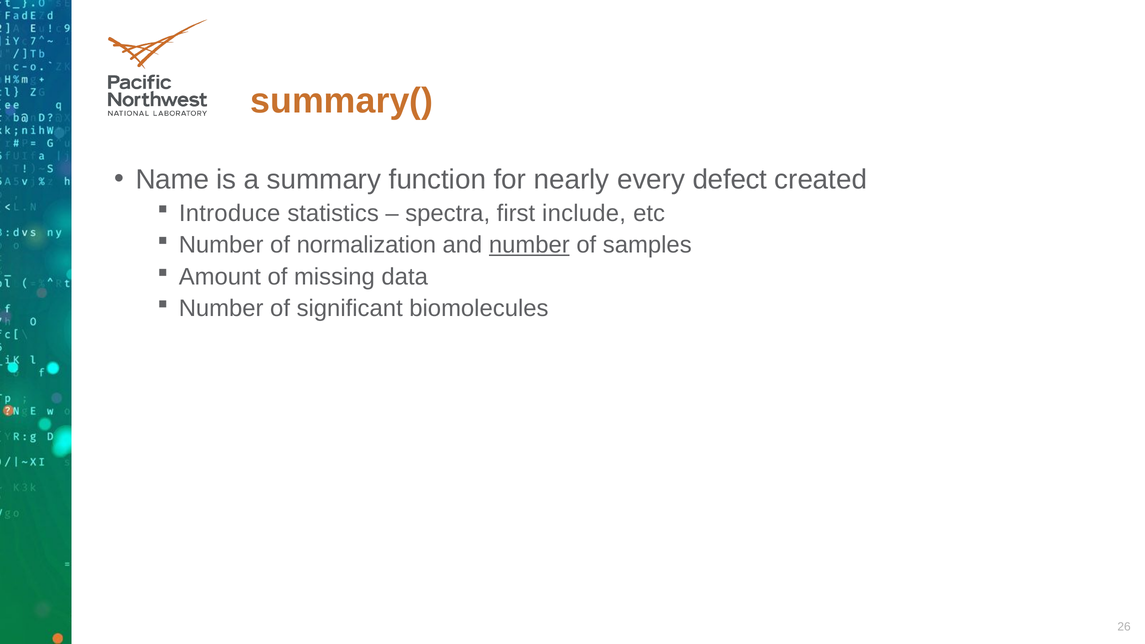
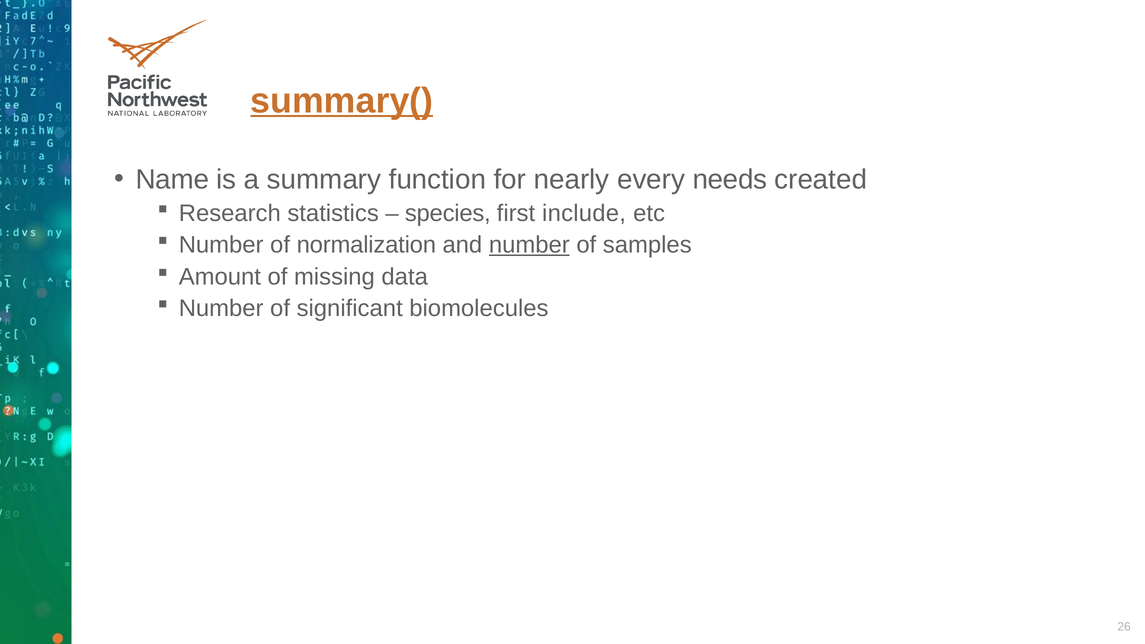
summary( underline: none -> present
defect: defect -> needs
Introduce: Introduce -> Research
spectra: spectra -> species
